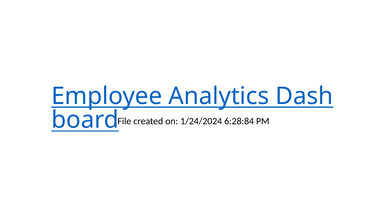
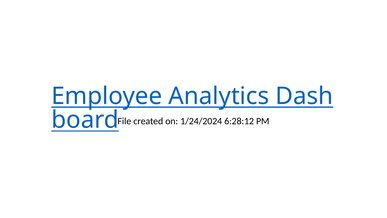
6:28:84: 6:28:84 -> 6:28:12
